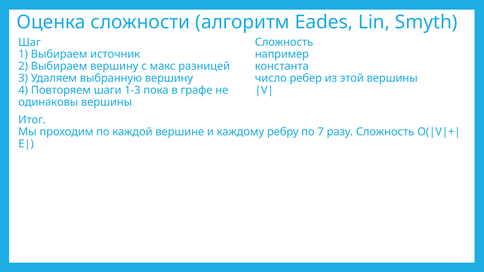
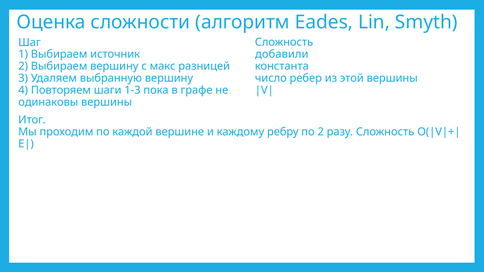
например: например -> добавили
по 7: 7 -> 2
